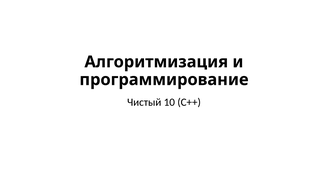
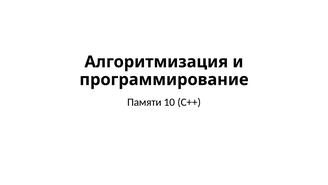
Чистый: Чистый -> Памяти
